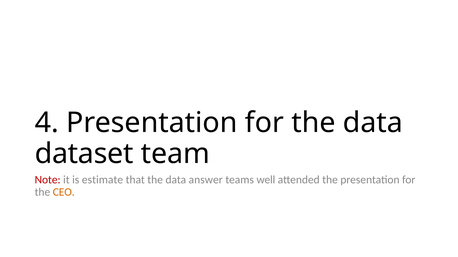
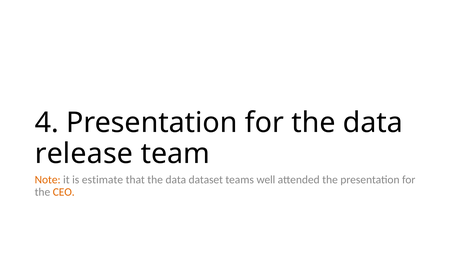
dataset: dataset -> release
Note colour: red -> orange
answer: answer -> dataset
